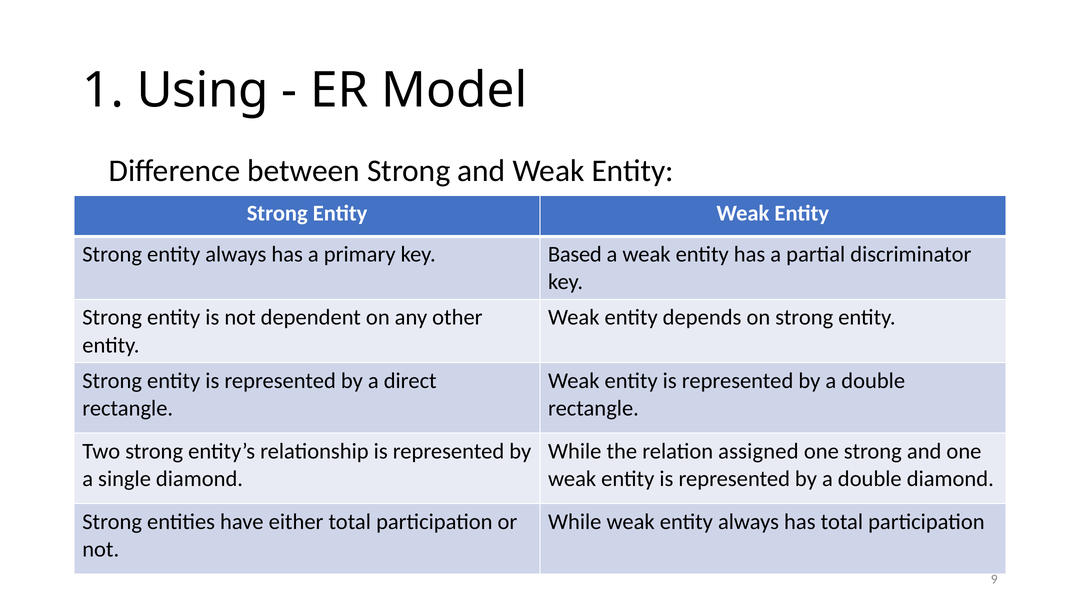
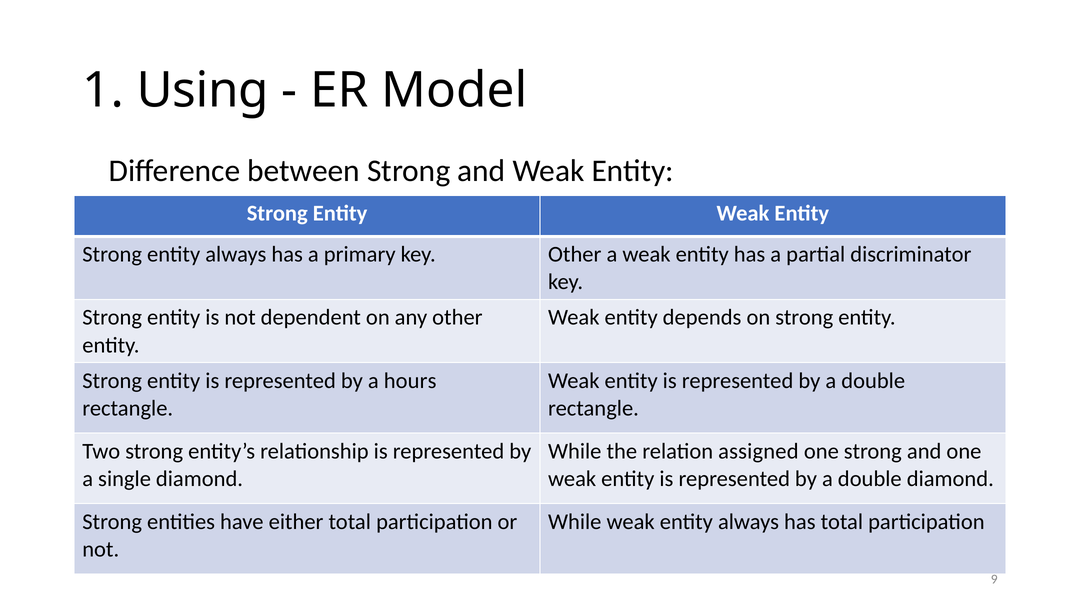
key Based: Based -> Other
direct: direct -> hours
